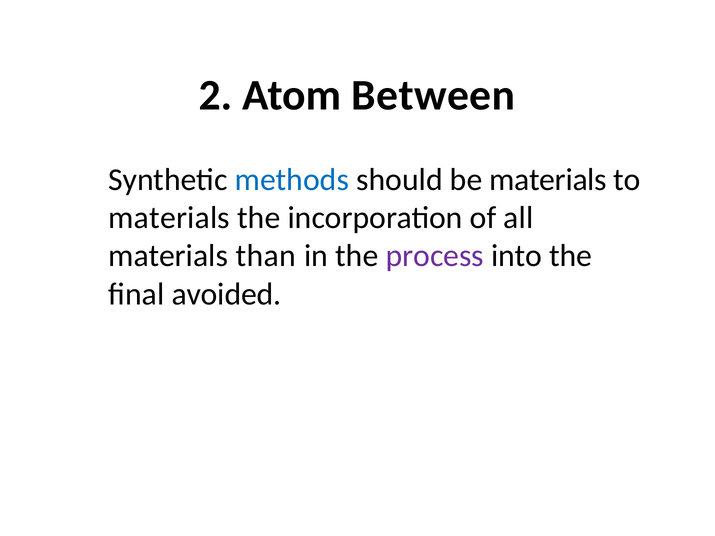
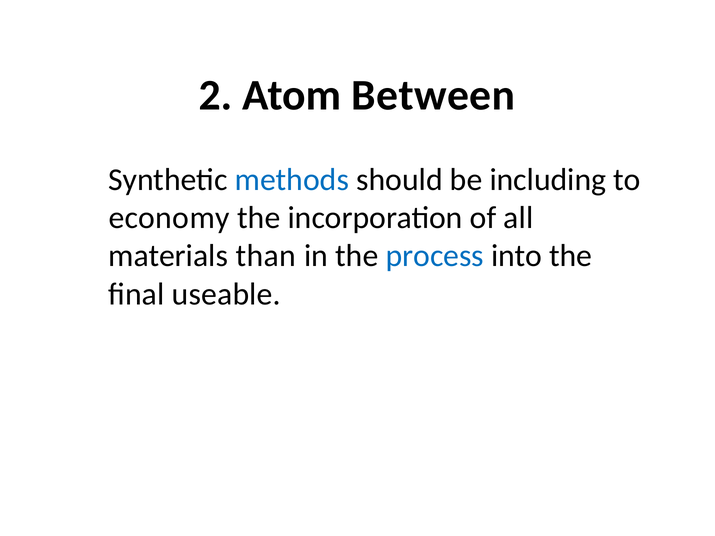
be materials: materials -> including
materials at (169, 218): materials -> economy
process colour: purple -> blue
avoided: avoided -> useable
